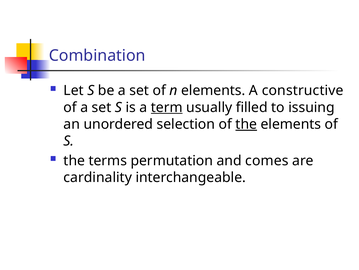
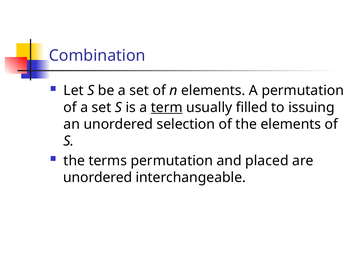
A constructive: constructive -> permutation
the at (246, 124) underline: present -> none
comes: comes -> placed
cardinality at (98, 177): cardinality -> unordered
